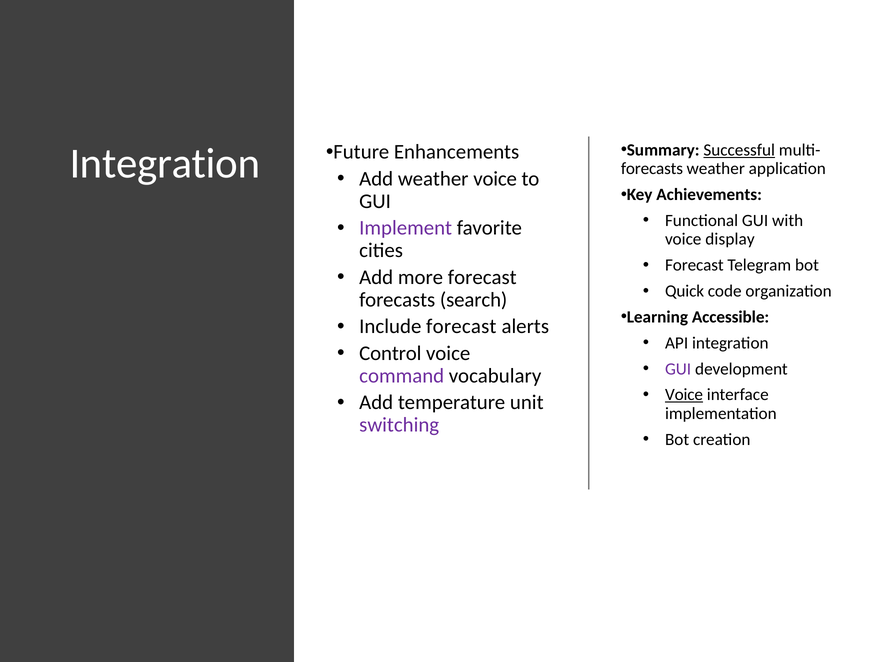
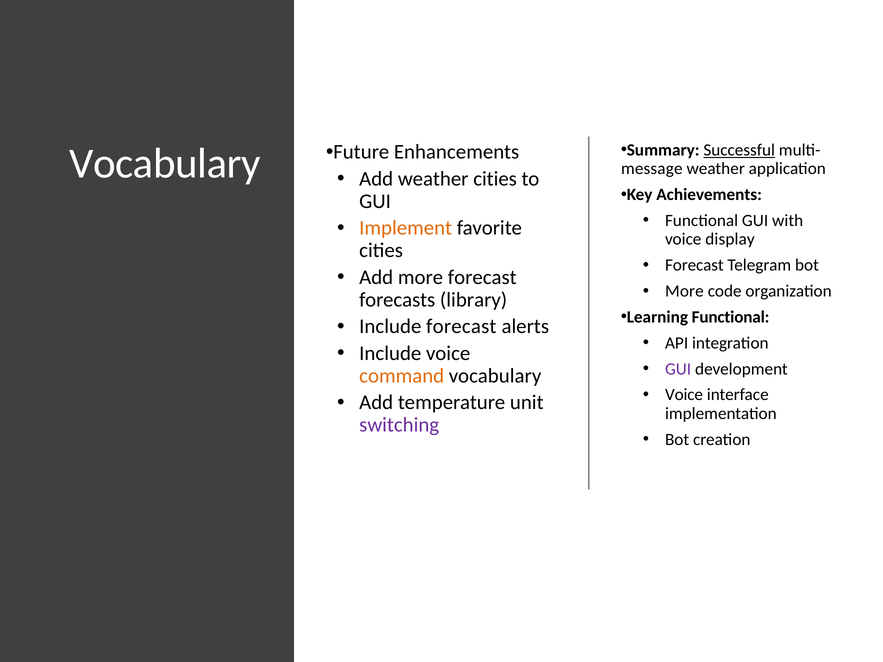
Integration at (165, 164): Integration -> Vocabulary
forecasts at (652, 169): forecasts -> message
weather voice: voice -> cities
Implement colour: purple -> orange
Quick at (685, 291): Quick -> More
search: search -> library
Learning Accessible: Accessible -> Functional
Control at (390, 353): Control -> Include
command colour: purple -> orange
Voice at (684, 395) underline: present -> none
